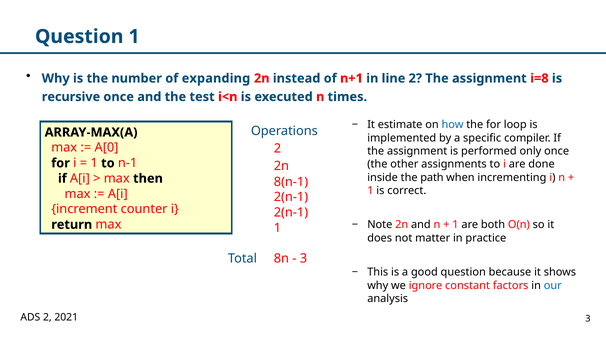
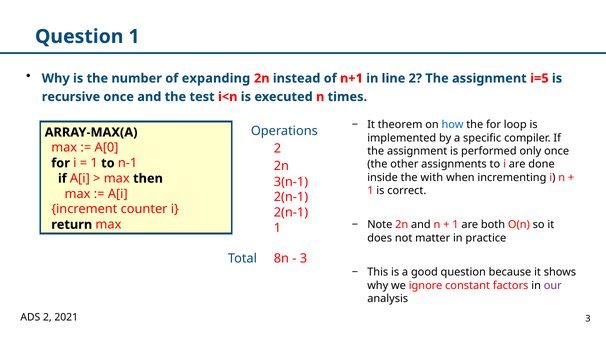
i=8: i=8 -> i=5
estimate: estimate -> theorem
path: path -> with
8(n-1: 8(n-1 -> 3(n-1
our colour: blue -> purple
